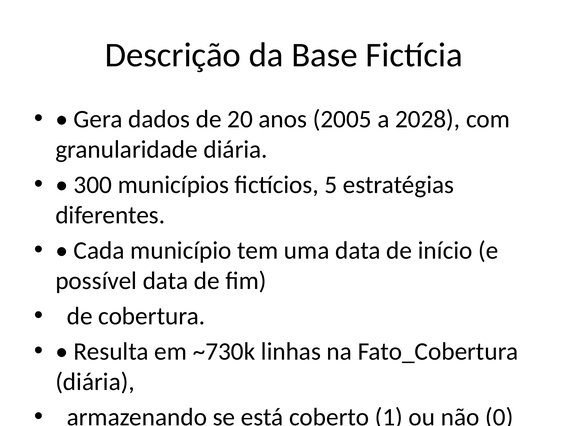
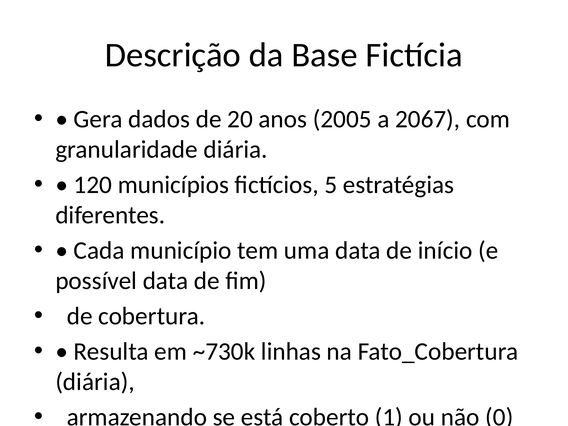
2028: 2028 -> 2067
300: 300 -> 120
